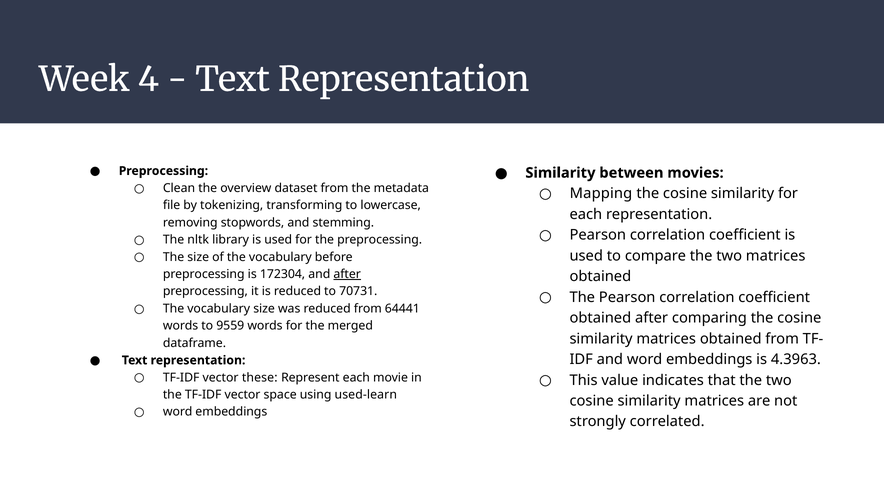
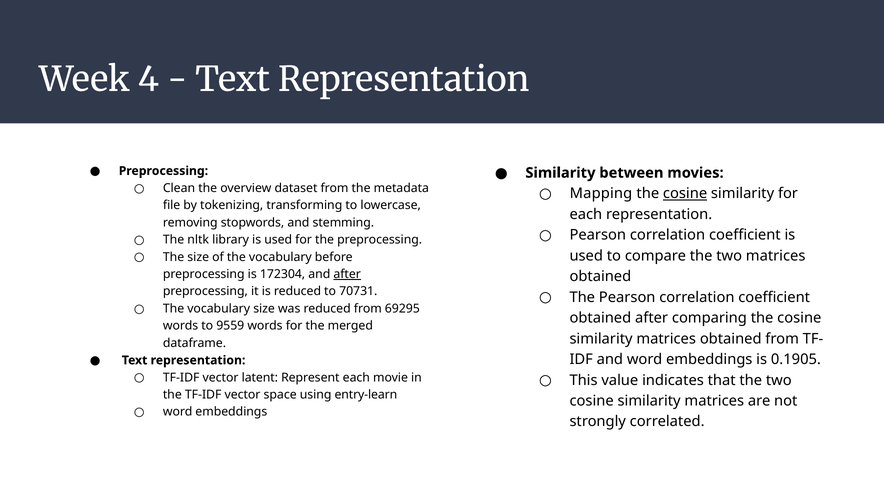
cosine at (685, 194) underline: none -> present
64441: 64441 -> 69295
4.3963: 4.3963 -> 0.1905
these: these -> latent
used-learn: used-learn -> entry-learn
